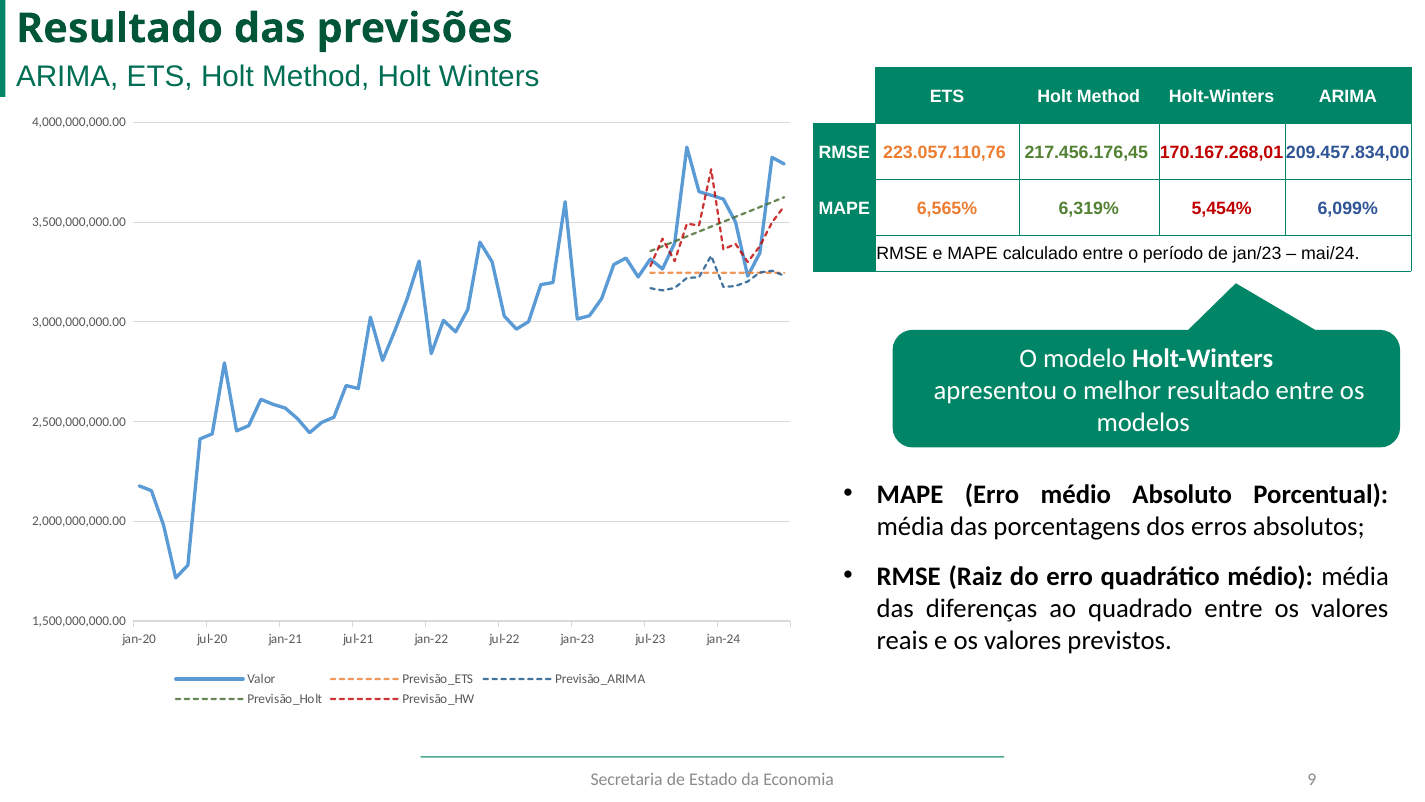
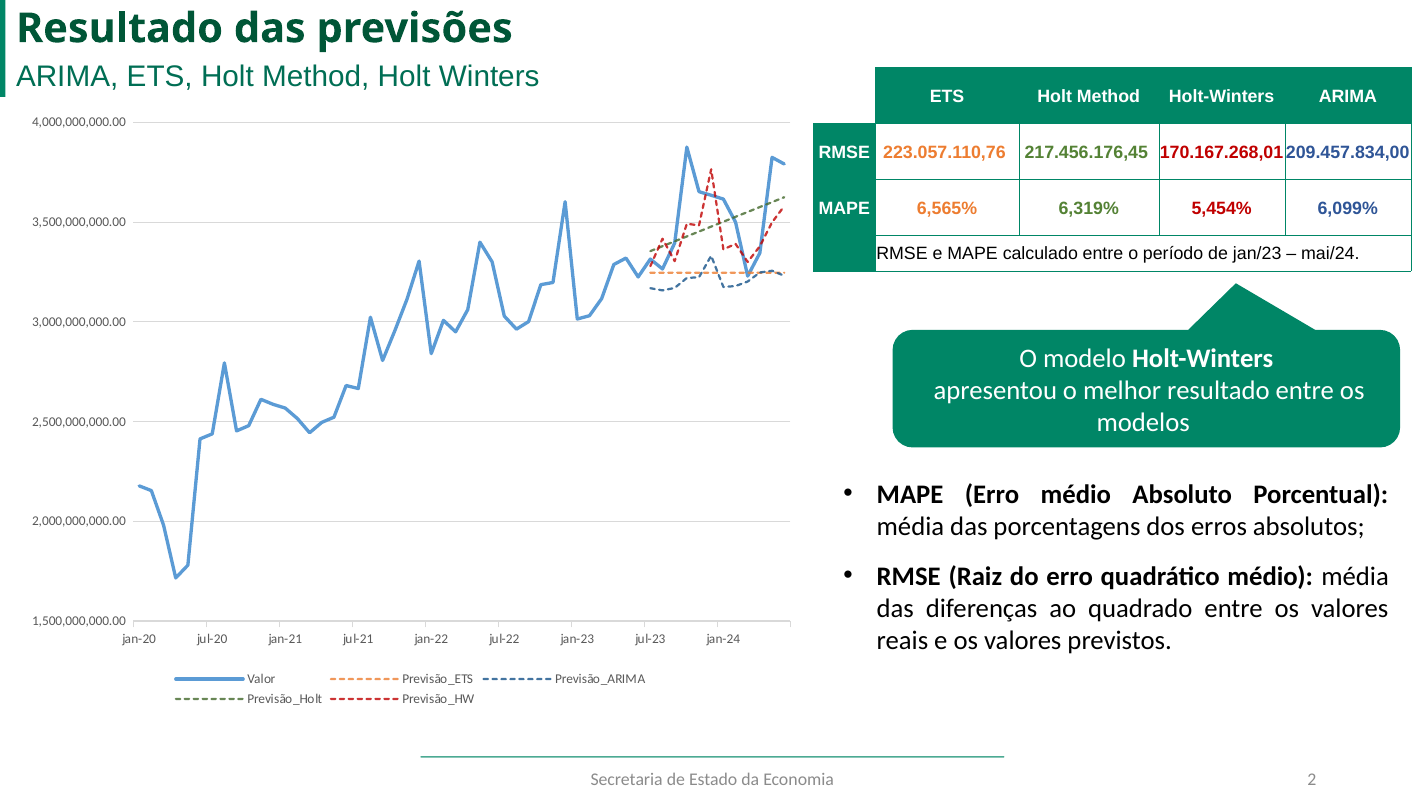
9: 9 -> 2
